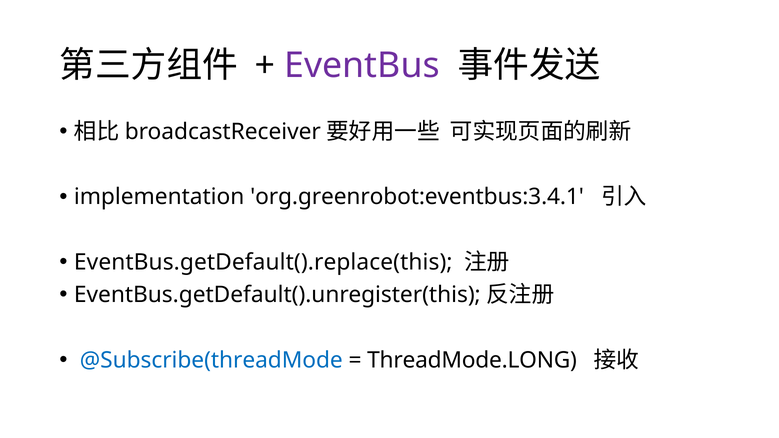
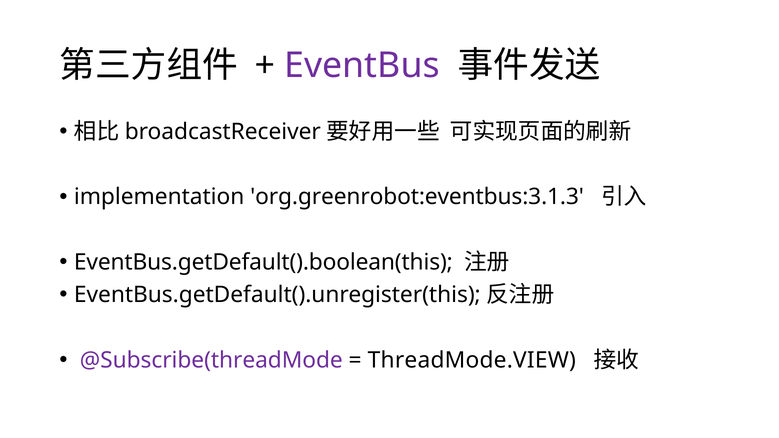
org.greenrobot:eventbus:3.4.1: org.greenrobot:eventbus:3.4.1 -> org.greenrobot:eventbus:3.1.3
EventBus.getDefault().replace(this: EventBus.getDefault().replace(this -> EventBus.getDefault().boolean(this
@Subscribe(threadMode colour: blue -> purple
ThreadMode.LONG: ThreadMode.LONG -> ThreadMode.VIEW
